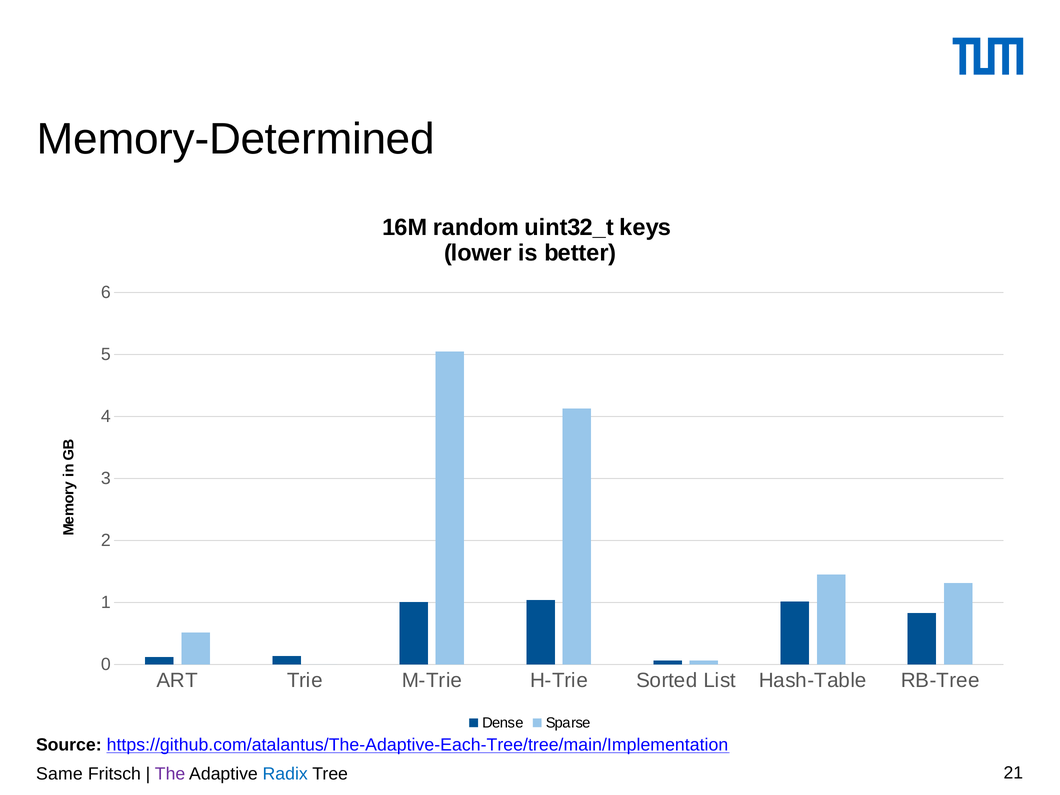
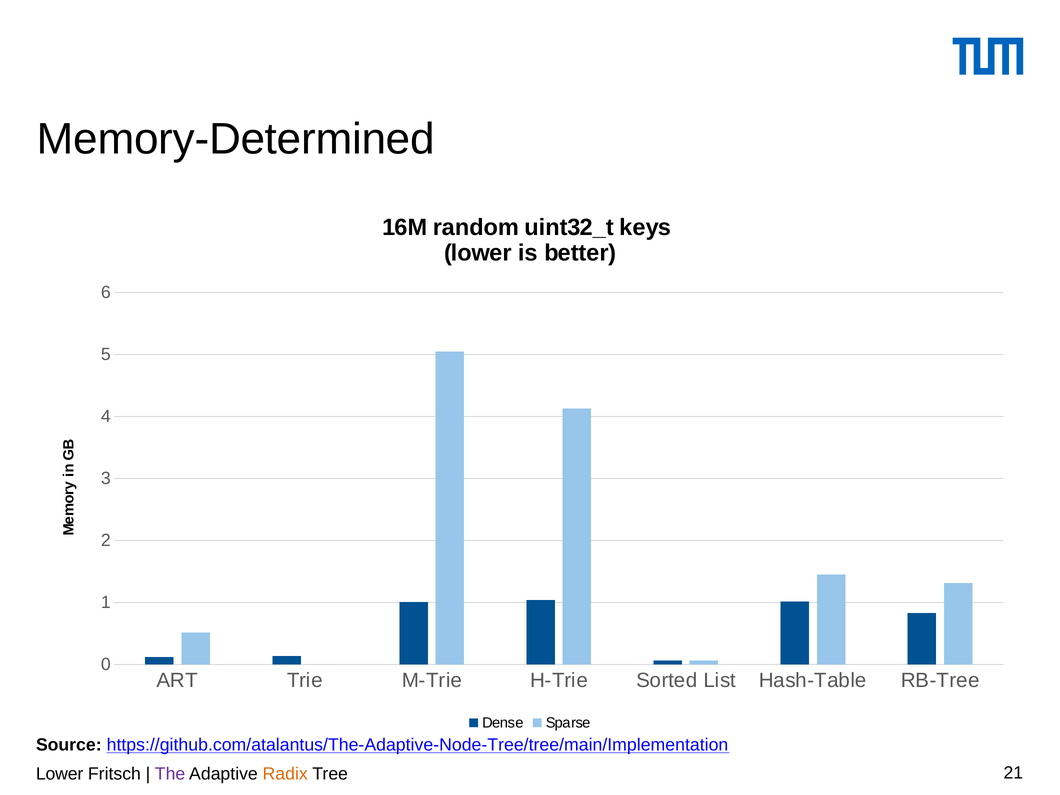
https://github.com/atalantus/The-Adaptive-Each-Tree/tree/main/Implementation: https://github.com/atalantus/The-Adaptive-Each-Tree/tree/main/Implementation -> https://github.com/atalantus/The-Adaptive-Node-Tree/tree/main/Implementation
Same at (59, 774): Same -> Lower
Radix colour: blue -> orange
